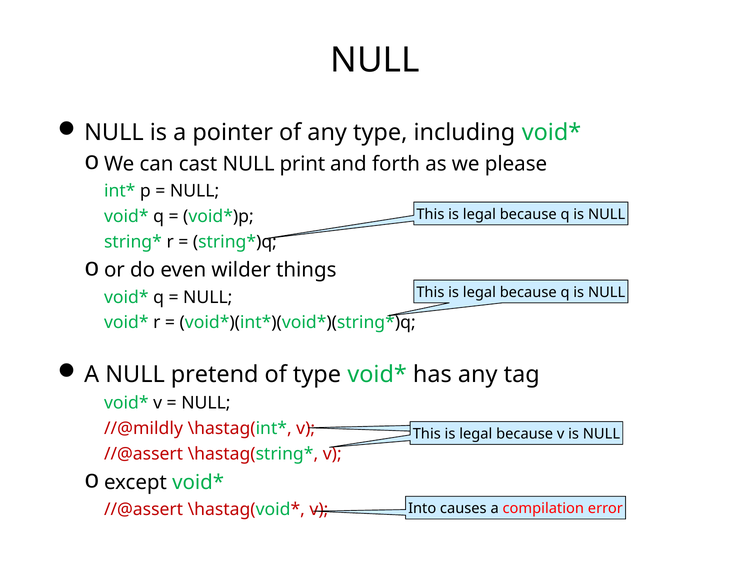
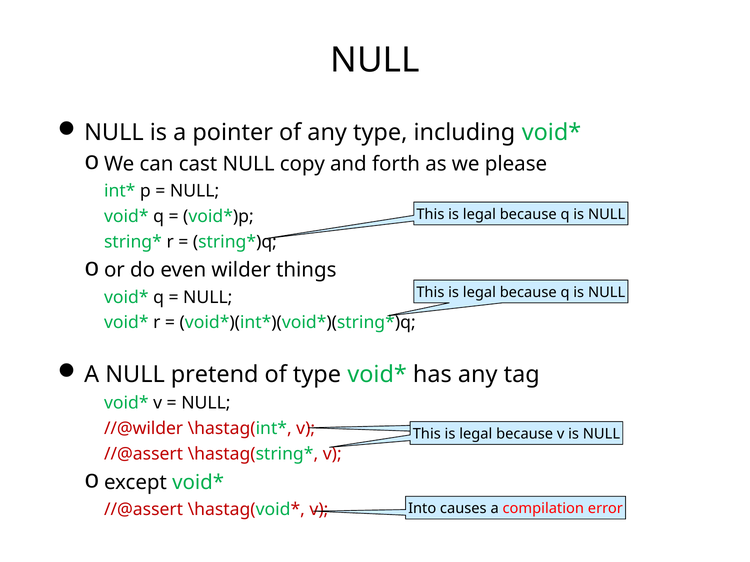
print: print -> copy
//@mildly: //@mildly -> //@wilder
